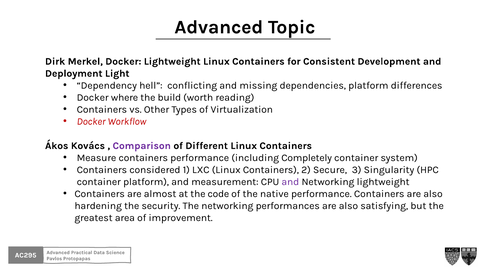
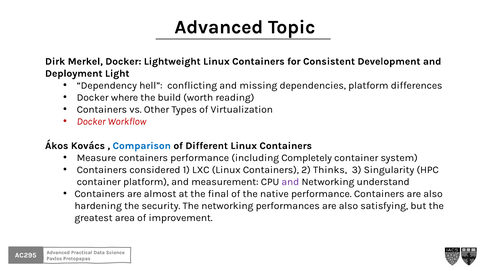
Comparison colour: purple -> blue
Secure: Secure -> Thinks
Networking lightweight: lightweight -> understand
code: code -> final
